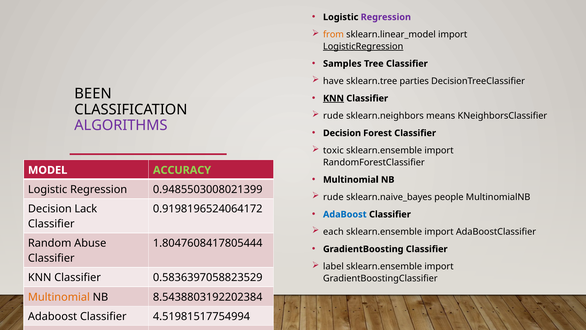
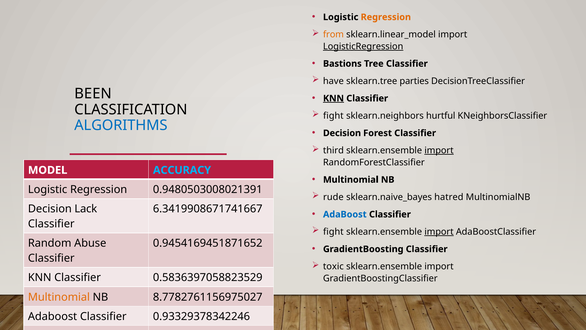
Regression at (386, 17) colour: purple -> orange
Samples: Samples -> Bastions
rude at (333, 116): rude -> fight
means: means -> hurtful
ALGORITHMS colour: purple -> blue
toxic: toxic -> third
import at (439, 150) underline: none -> present
ACCURACY colour: light green -> light blue
0.9485503008021399: 0.9485503008021399 -> 0.9480503008021391
people: people -> hatred
0.9198196524064172: 0.9198196524064172 -> 6.3419908671741667
each at (333, 232): each -> fight
import at (439, 232) underline: none -> present
1.8047608417805444: 1.8047608417805444 -> 0.9454169451871652
label: label -> toxic
8.5438803192202384: 8.5438803192202384 -> 8.7782761156975027
4.51981517754994: 4.51981517754994 -> 0.93329378342246
